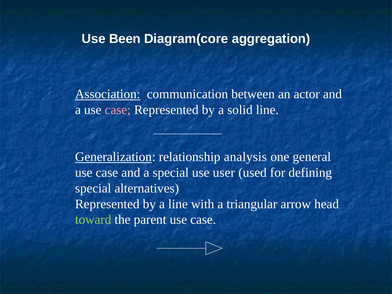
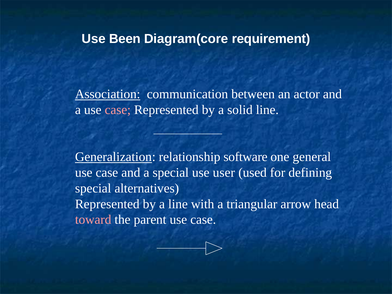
aggregation: aggregation -> requirement
analysis: analysis -> software
toward colour: light green -> pink
